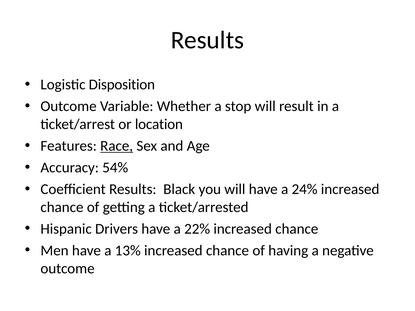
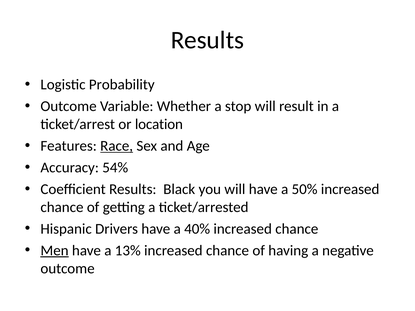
Disposition: Disposition -> Probability
24%: 24% -> 50%
22%: 22% -> 40%
Men underline: none -> present
